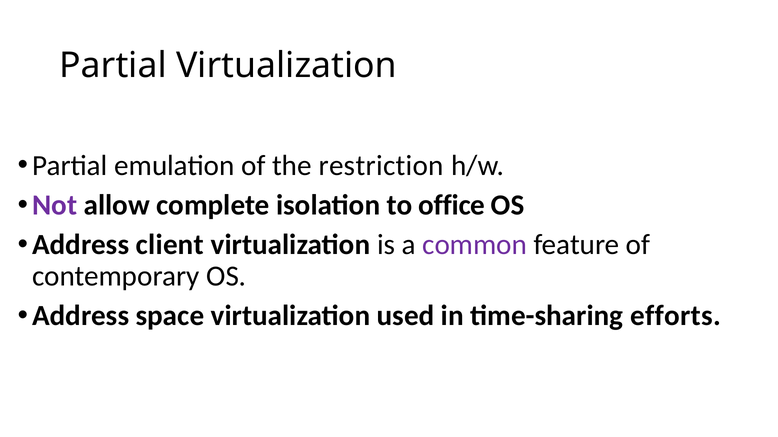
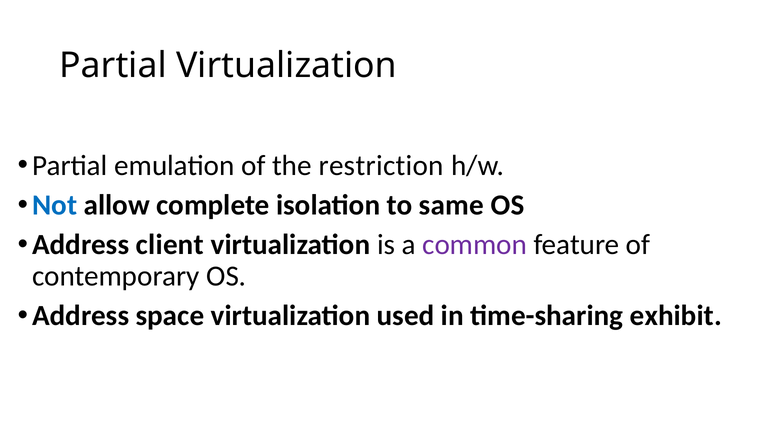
Not colour: purple -> blue
office: office -> same
efforts: efforts -> exhibit
